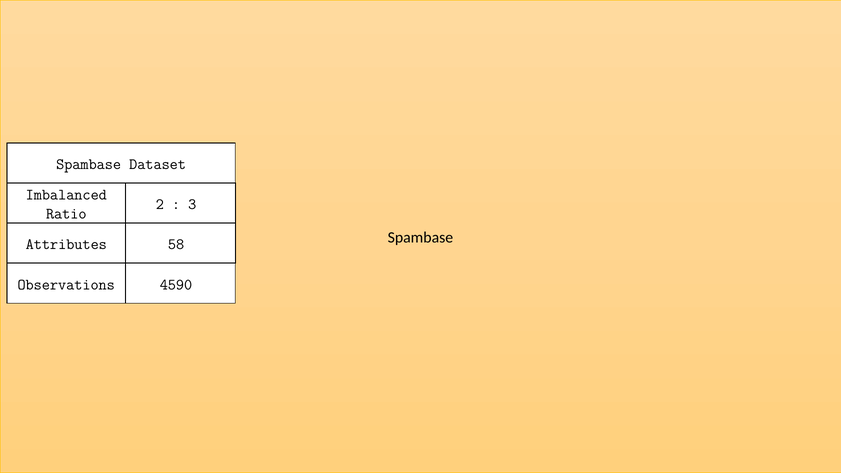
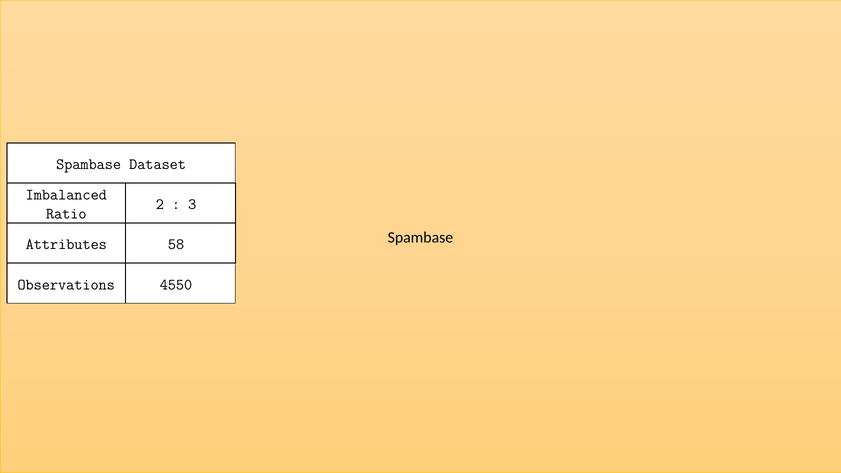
4590: 4590 -> 4550
